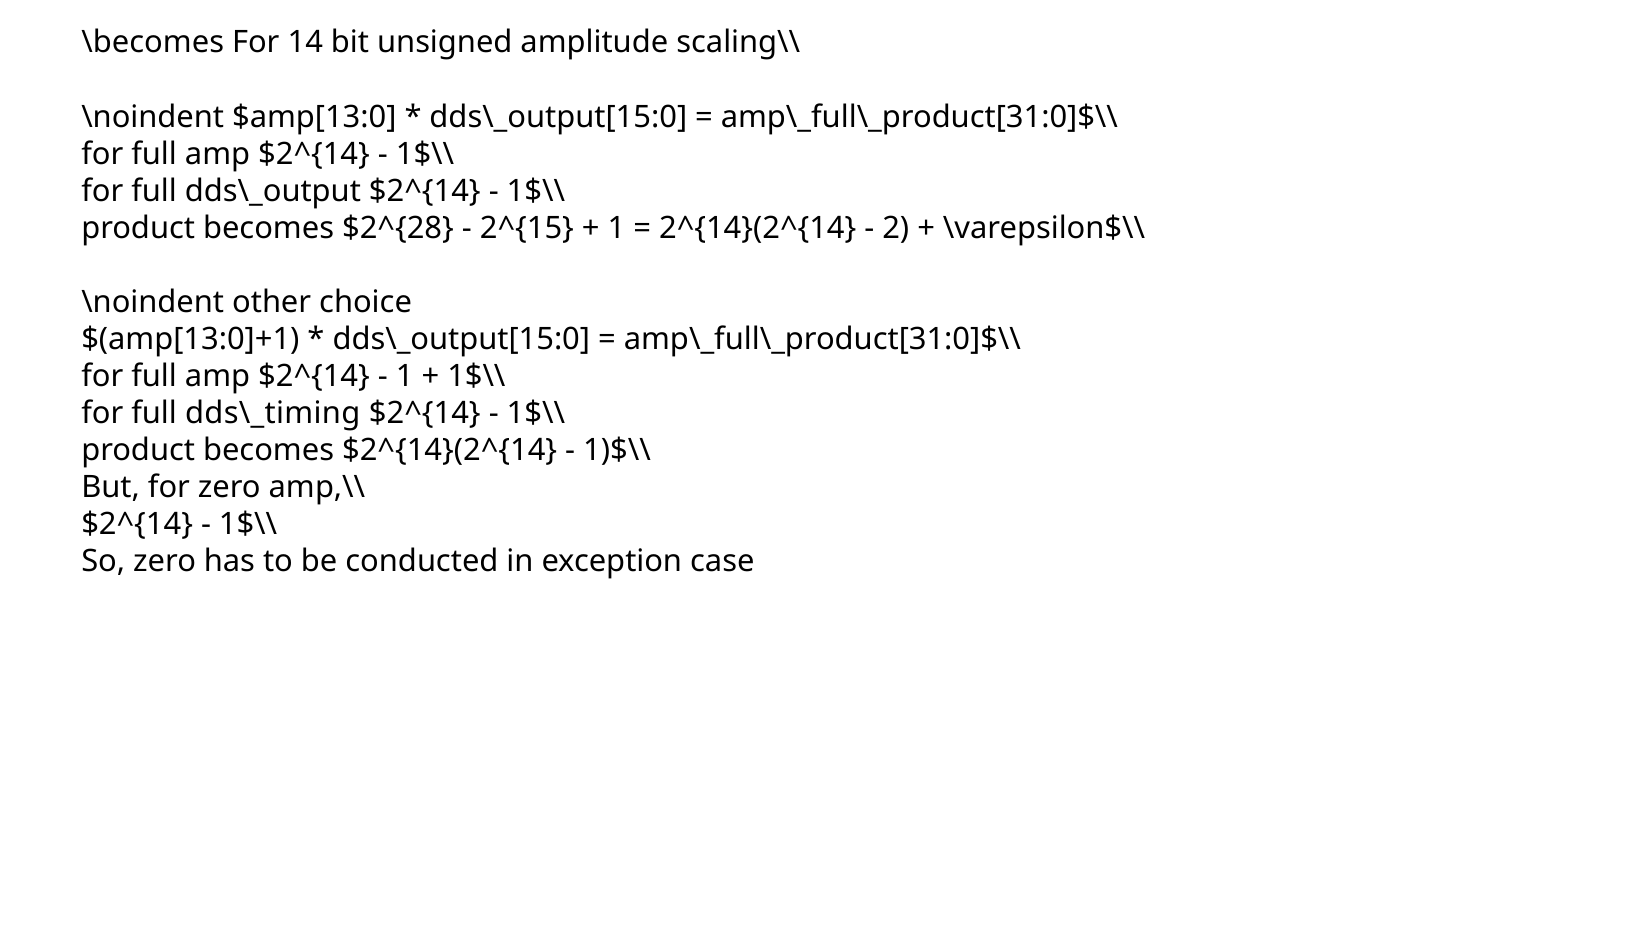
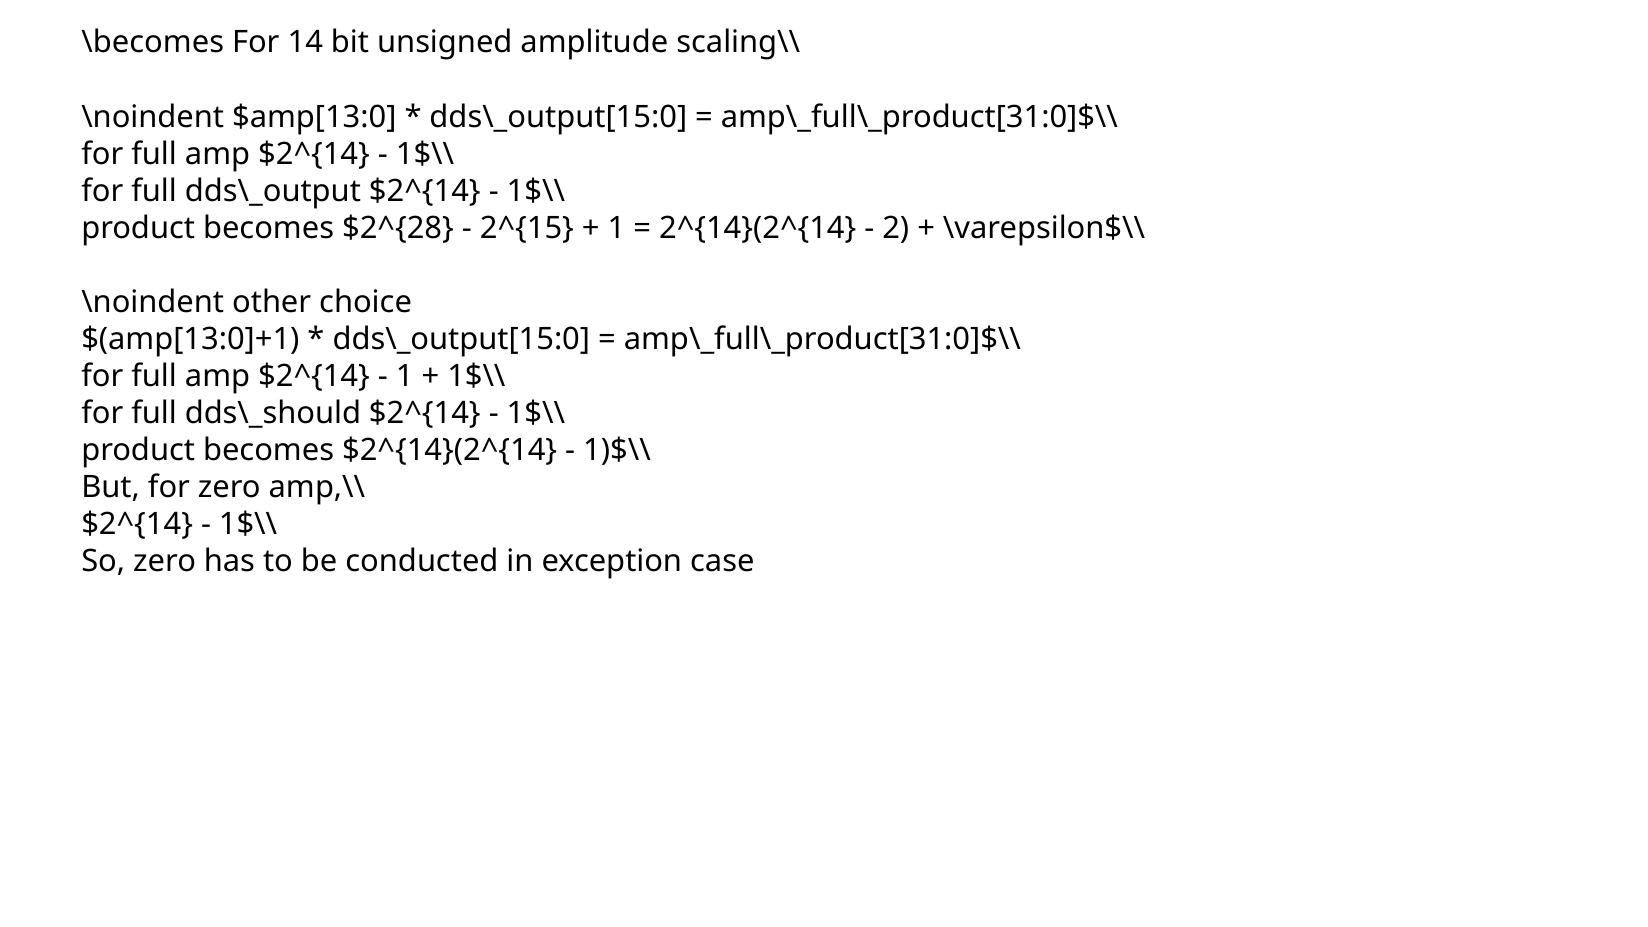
dds\_timing: dds\_timing -> dds\_should
